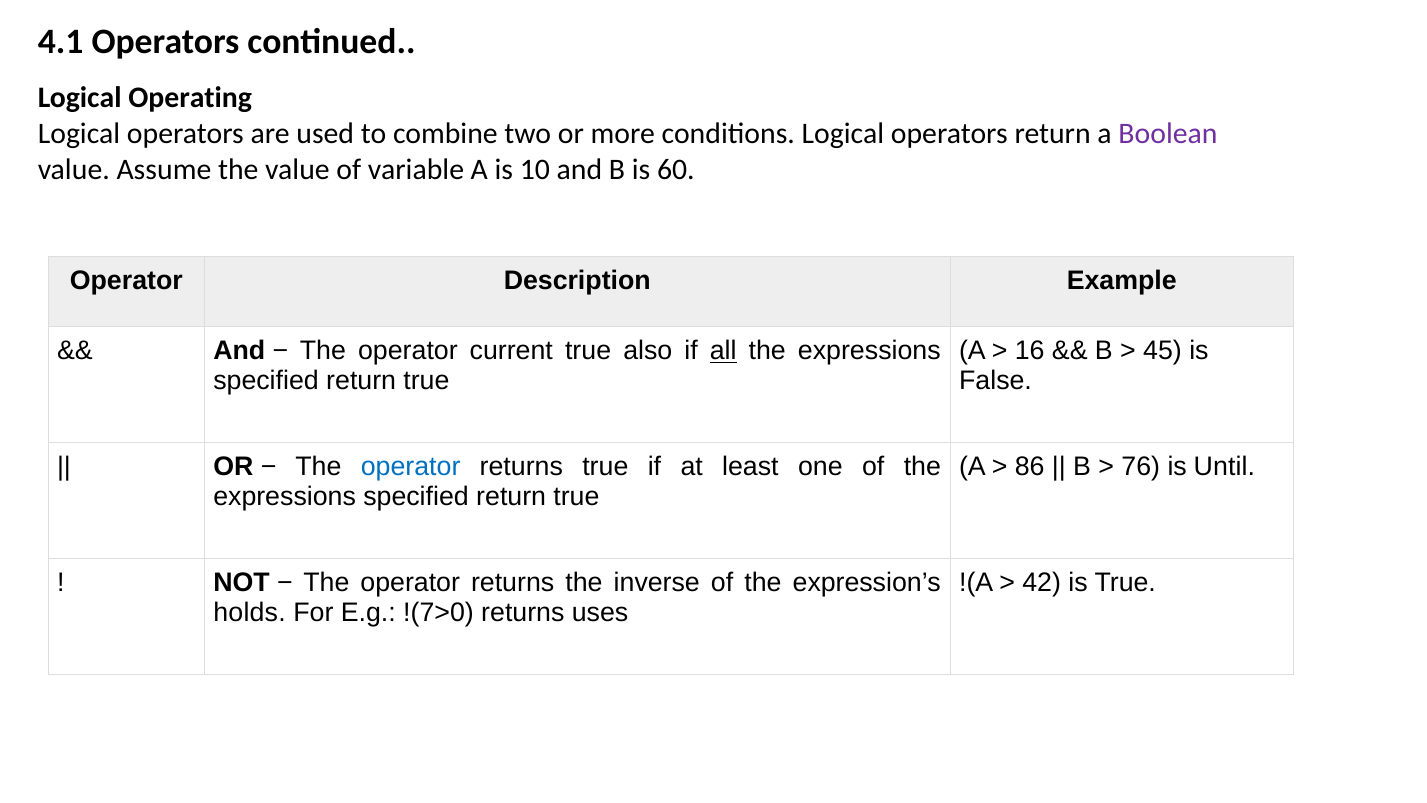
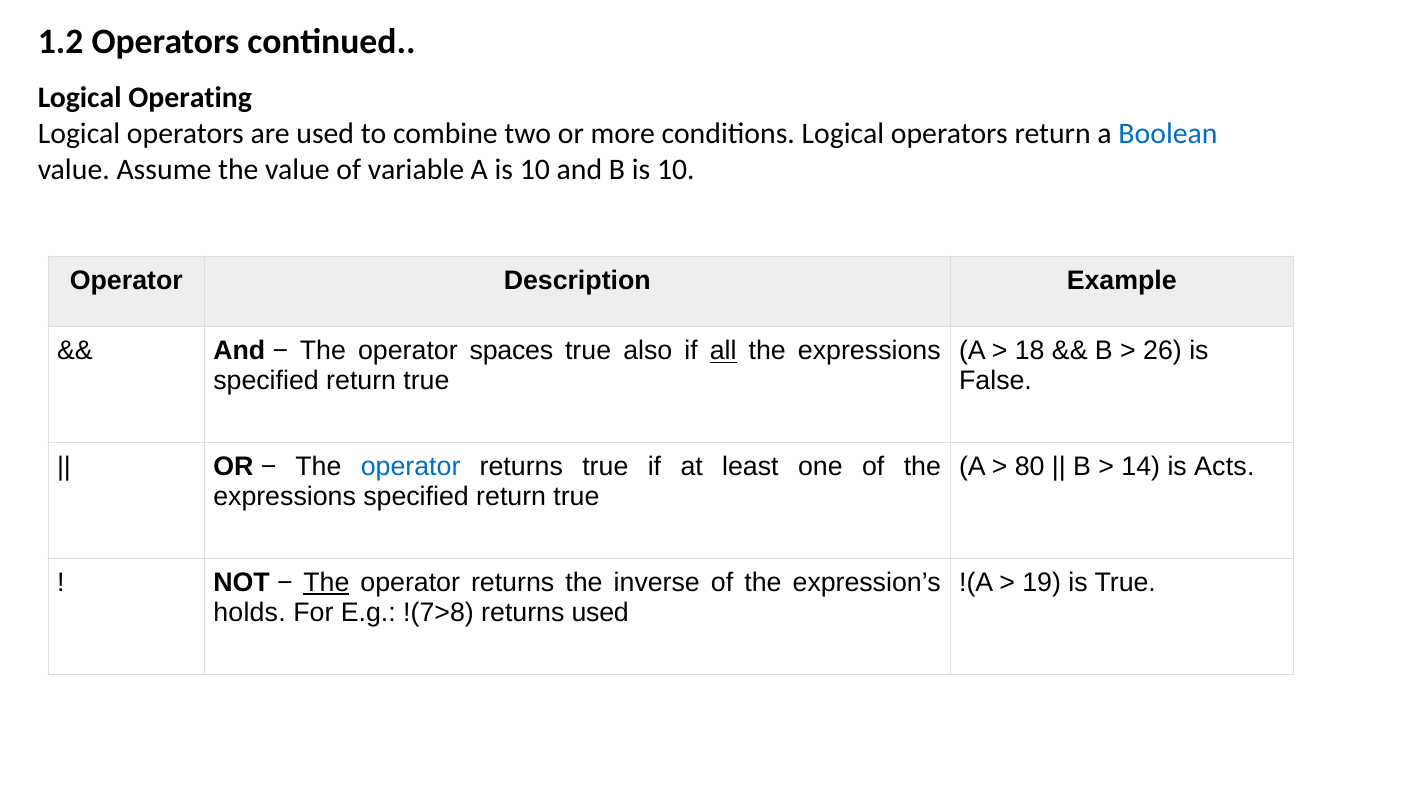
4.1: 4.1 -> 1.2
Boolean colour: purple -> blue
B is 60: 60 -> 10
current: current -> spaces
16: 16 -> 18
45: 45 -> 26
86: 86 -> 80
76: 76 -> 14
Until: Until -> Acts
The at (326, 582) underline: none -> present
42: 42 -> 19
!(7>0: !(7>0 -> !(7>8
returns uses: uses -> used
